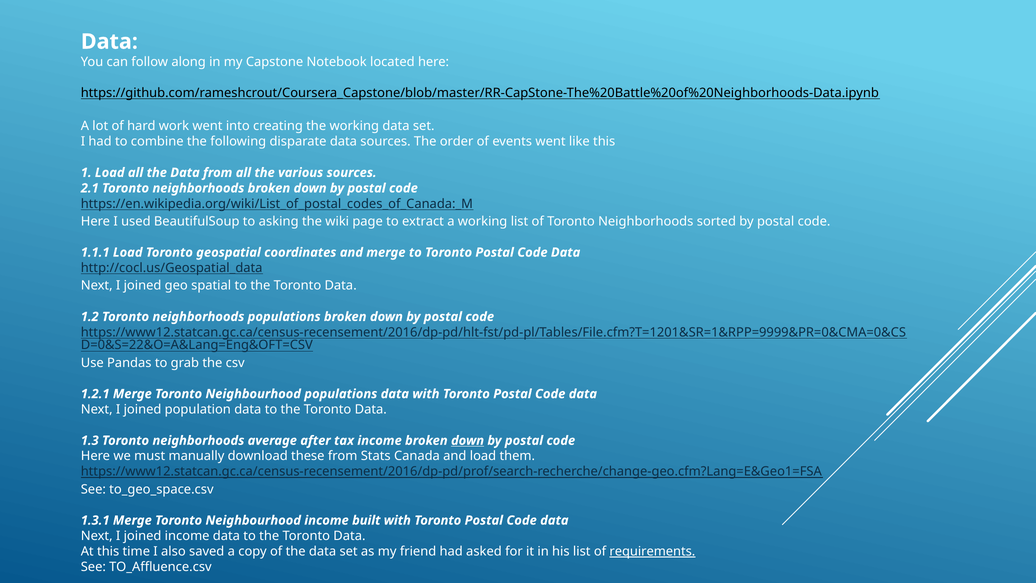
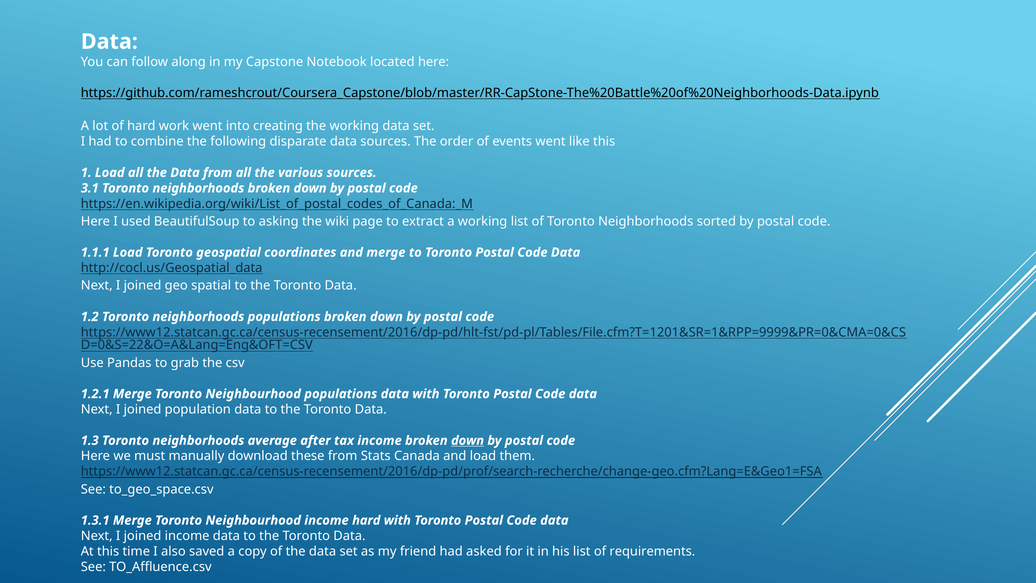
2.1: 2.1 -> 3.1
income built: built -> hard
requirements underline: present -> none
